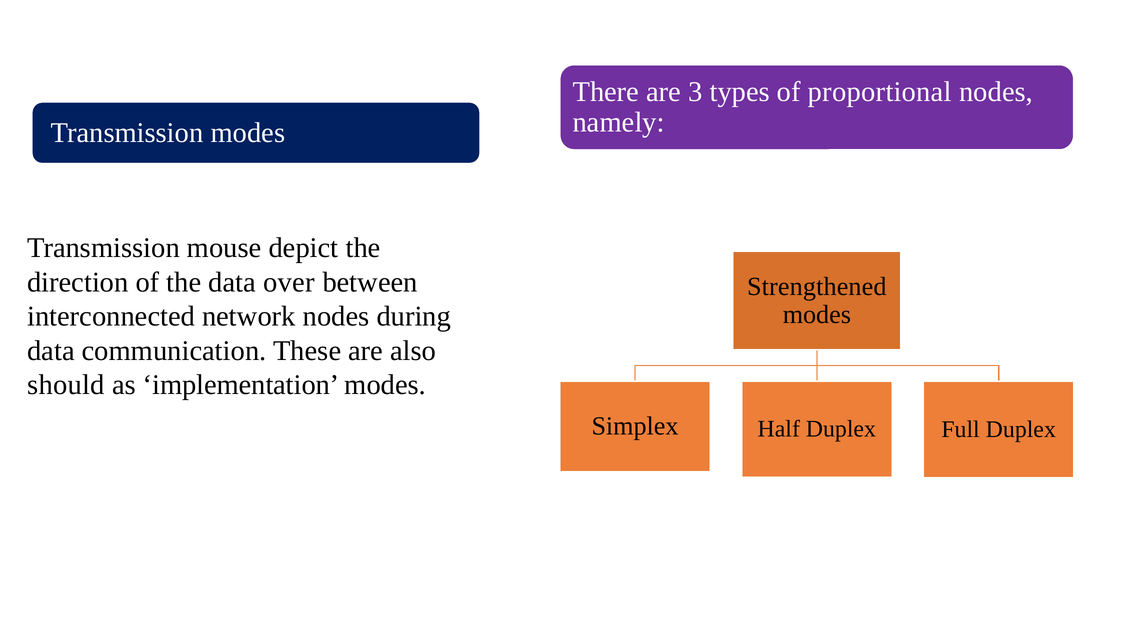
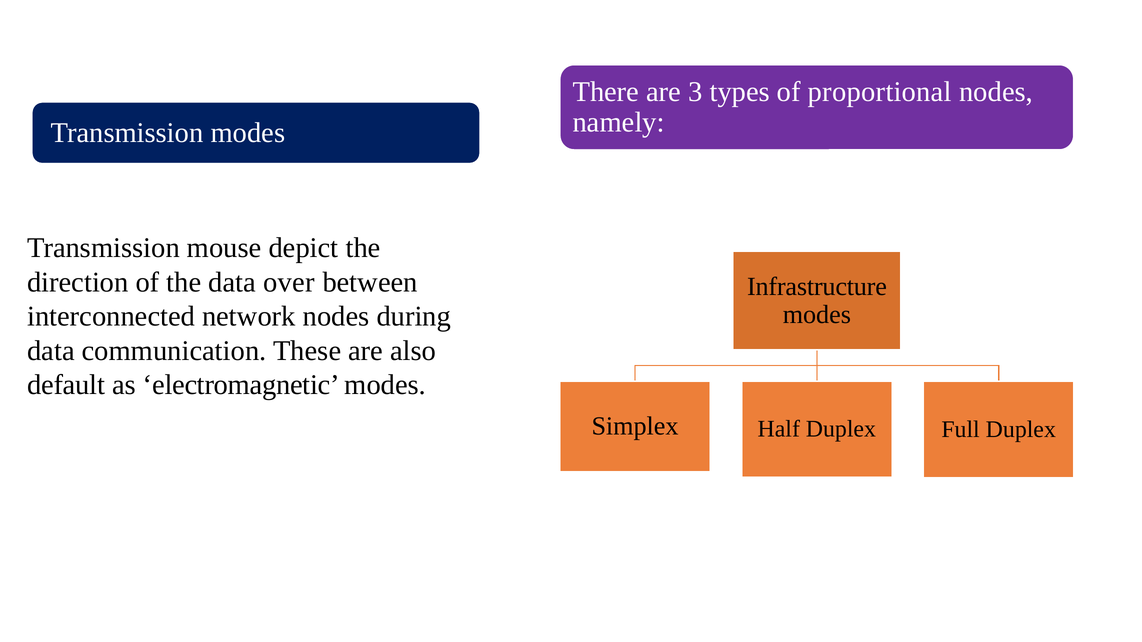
Strengthened: Strengthened -> Infrastructure
should: should -> default
implementation: implementation -> electromagnetic
